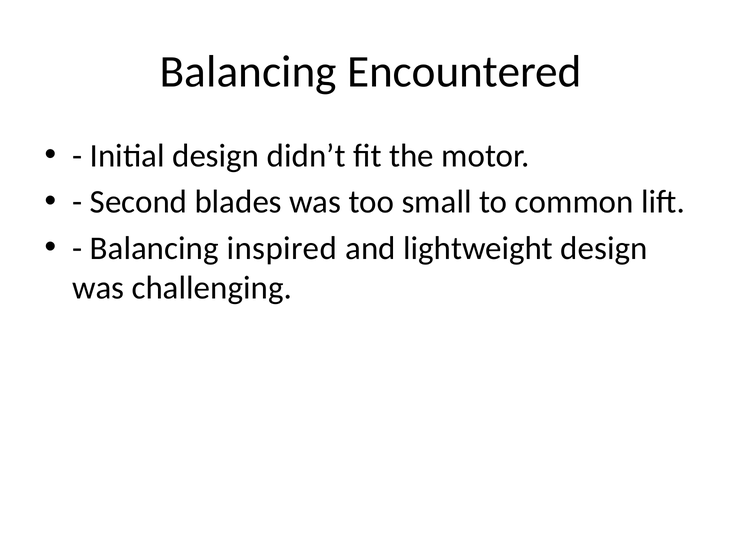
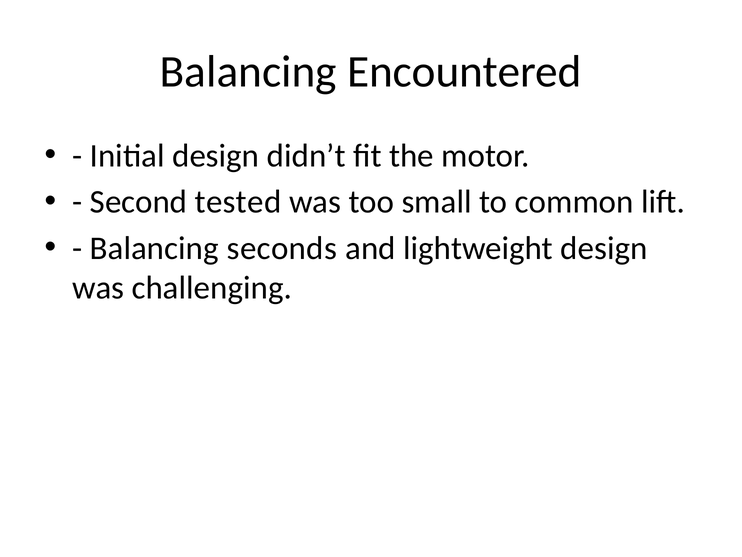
blades: blades -> tested
inspired: inspired -> seconds
